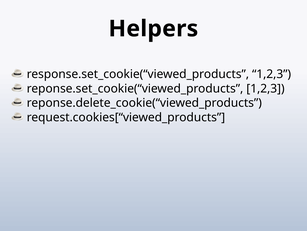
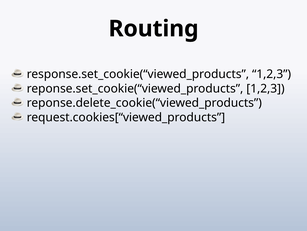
Helpers: Helpers -> Routing
